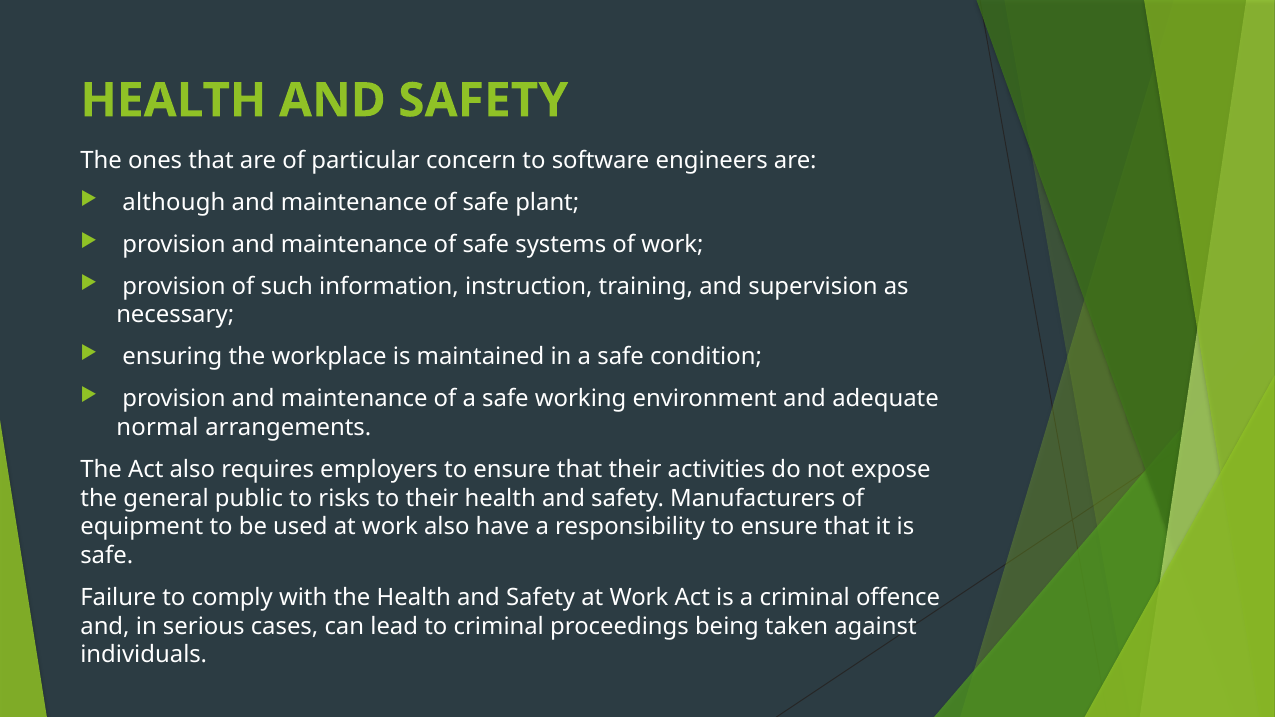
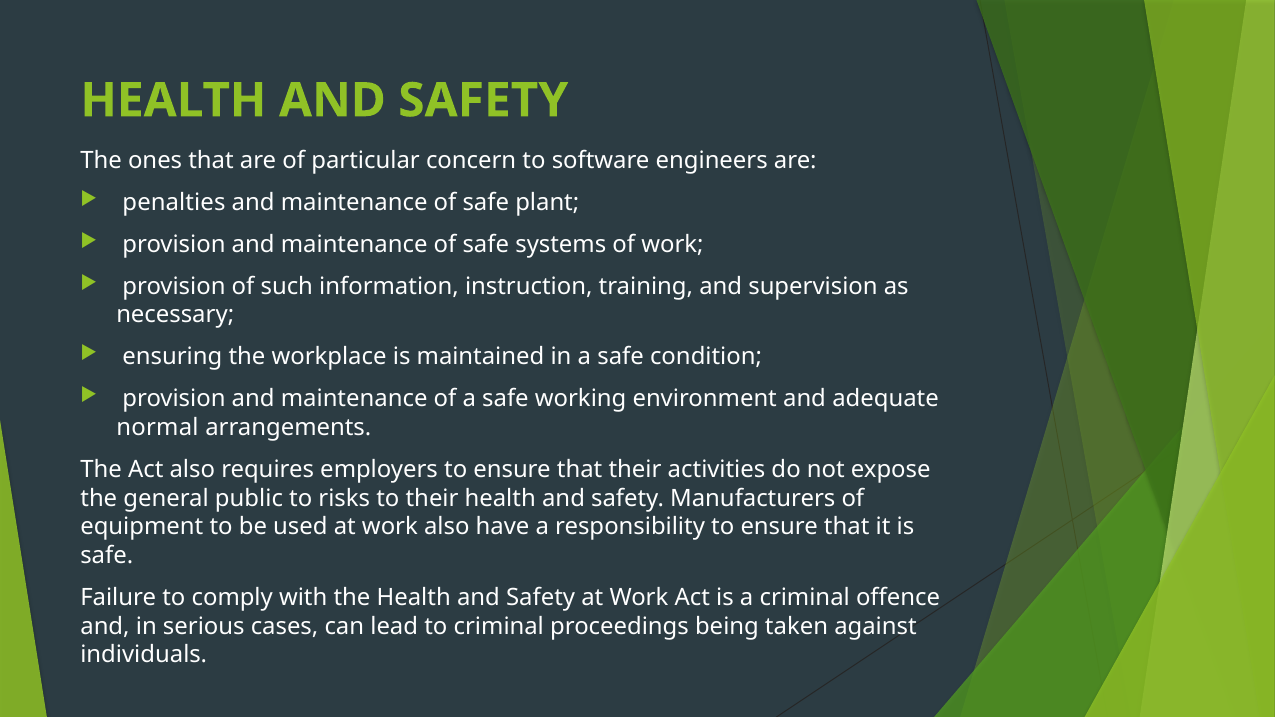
although: although -> penalties
